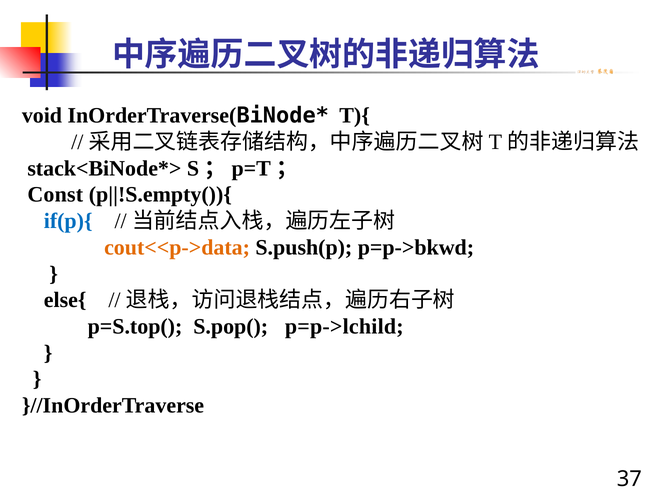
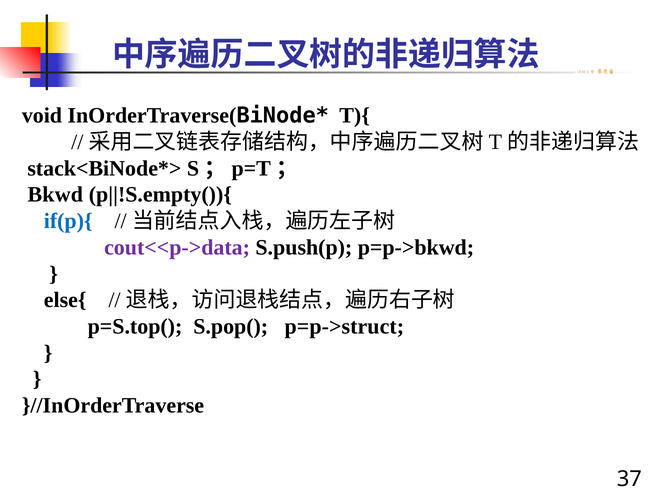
Const: Const -> Bkwd
cout<<p->data colour: orange -> purple
p=p->lchild: p=p->lchild -> p=p->struct
